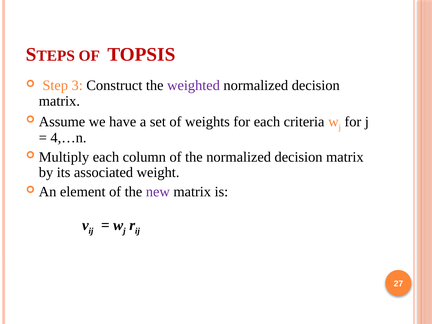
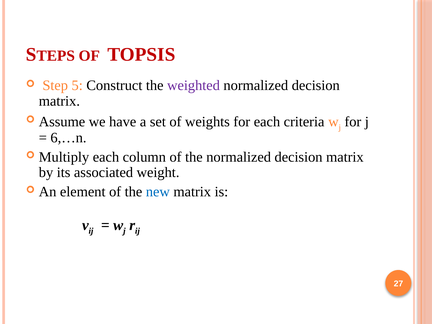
3: 3 -> 5
4,…n: 4,…n -> 6,…n
new colour: purple -> blue
